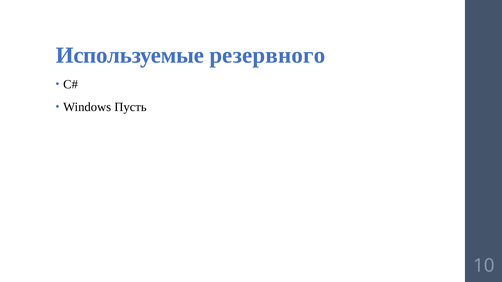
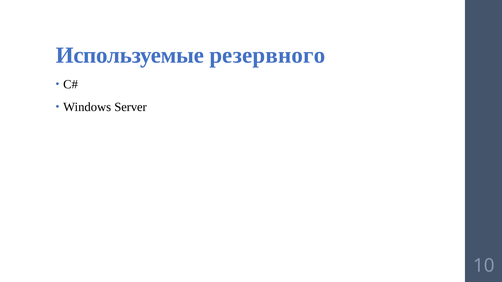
Пусть: Пусть -> Server
